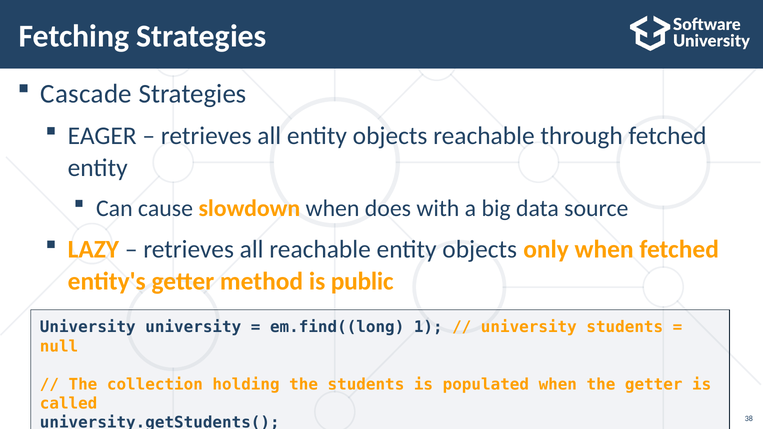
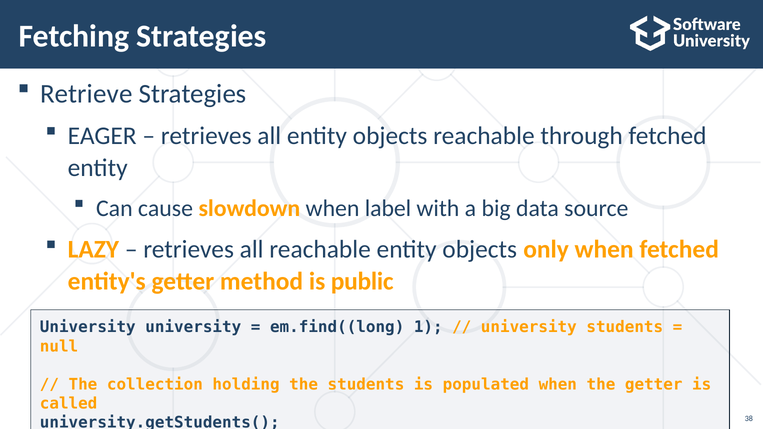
Cascade: Cascade -> Retrieve
does: does -> label
